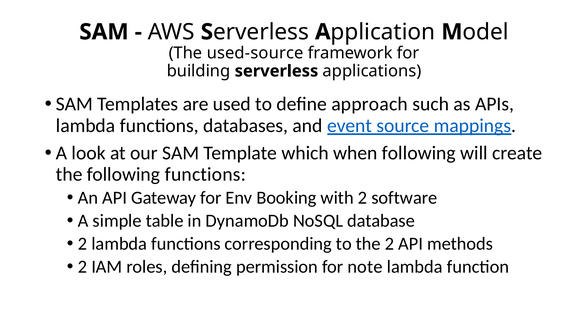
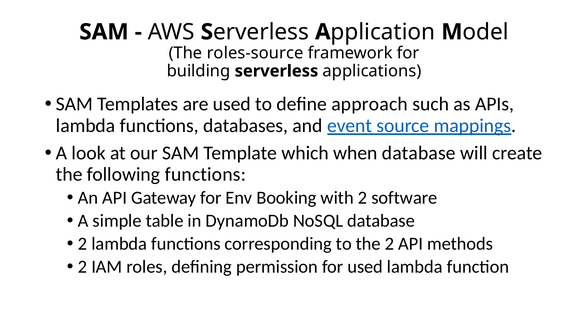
used-source: used-source -> roles-source
when following: following -> database
for note: note -> used
